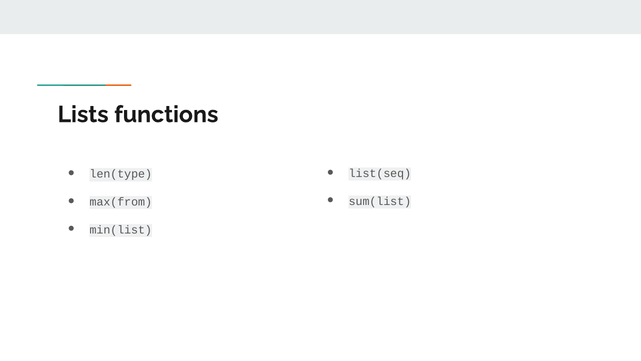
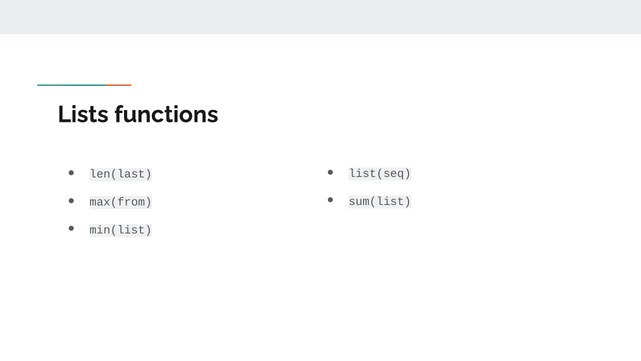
len(type: len(type -> len(last
